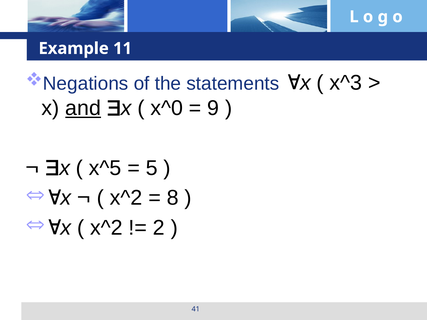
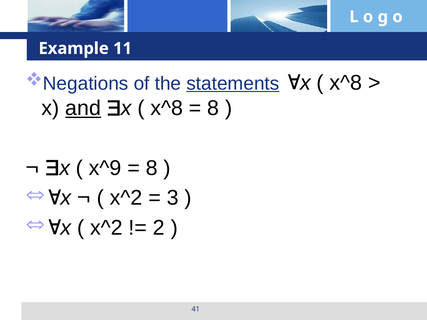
statements underline: none -> present
x^3 at (346, 83): x^3 -> x^8
x^0 at (167, 108): x^0 -> x^8
9 at (213, 108): 9 -> 8
x^5: x^5 -> x^9
5 at (152, 168): 5 -> 8
8: 8 -> 3
